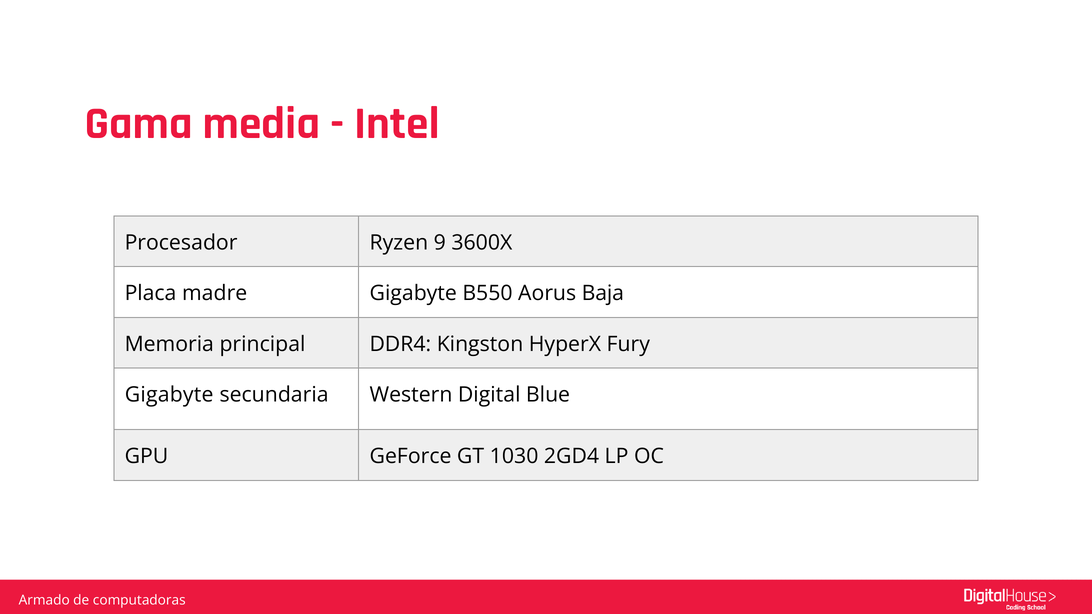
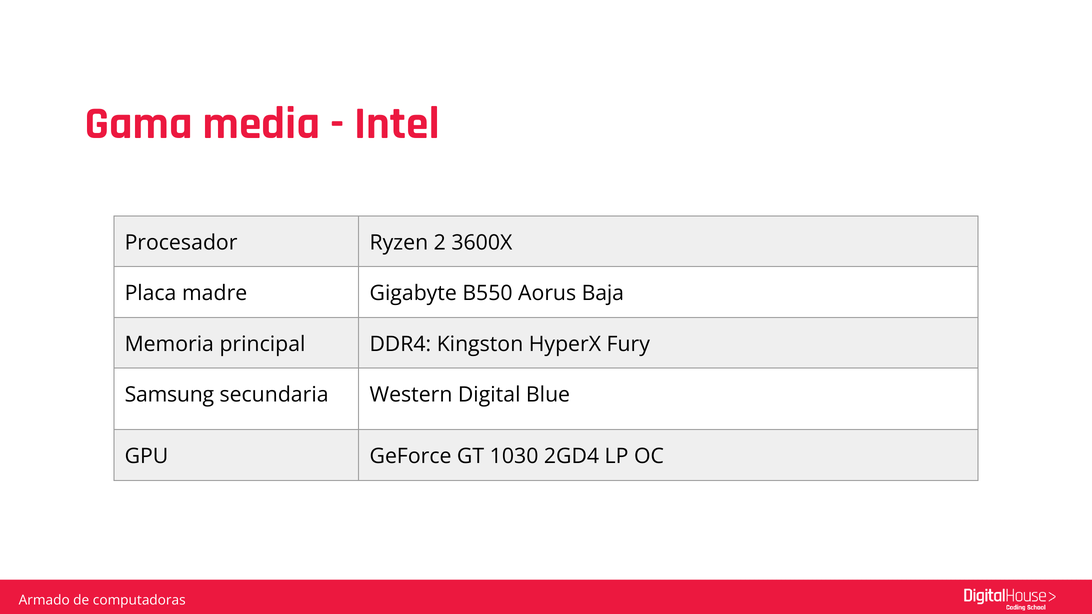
9: 9 -> 2
Gigabyte at (169, 395): Gigabyte -> Samsung
